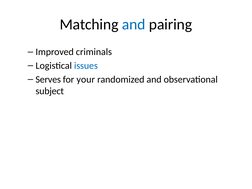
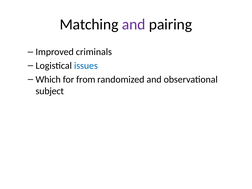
and at (134, 24) colour: blue -> purple
Serves: Serves -> Which
your: your -> from
